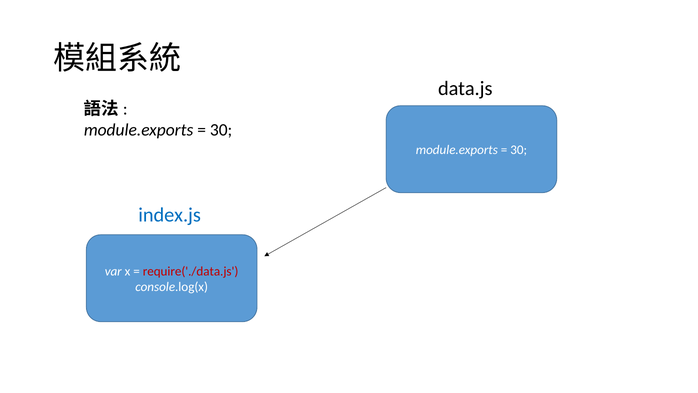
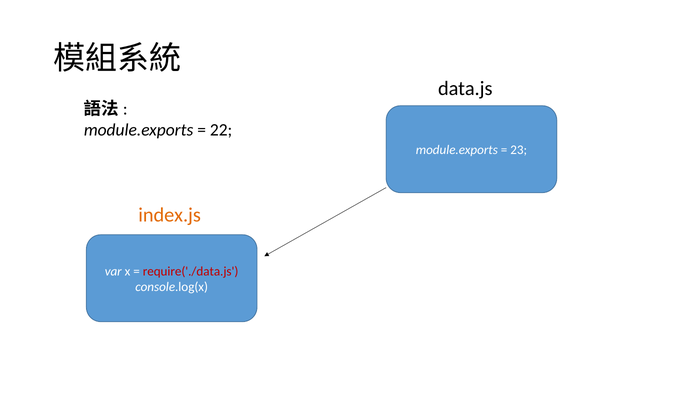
30 at (221, 130): 30 -> 22
30 at (519, 150): 30 -> 23
index.js colour: blue -> orange
